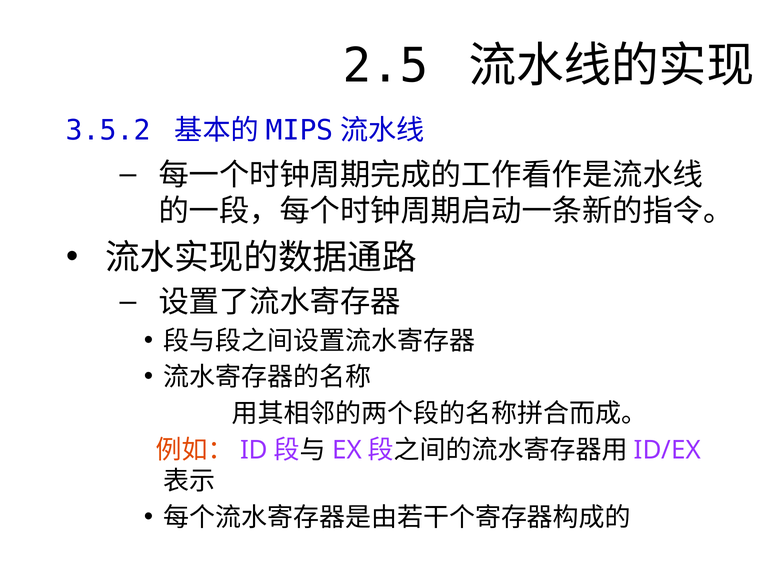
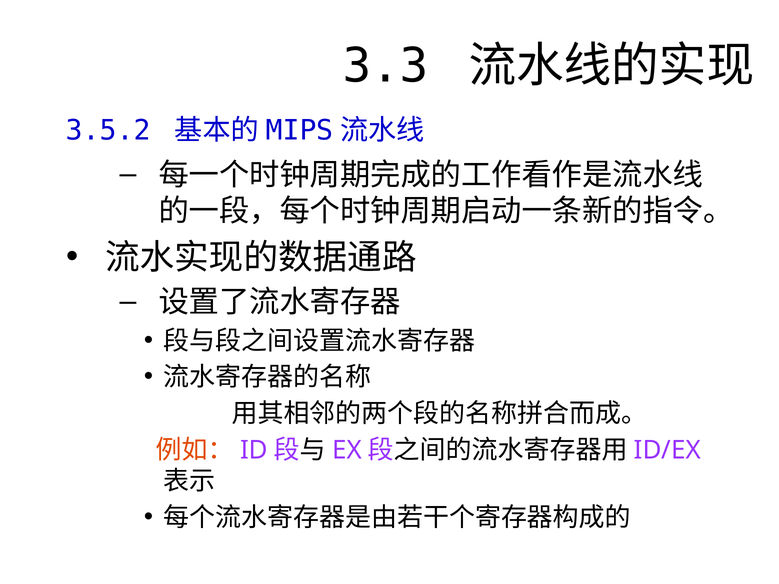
2.5: 2.5 -> 3.3
